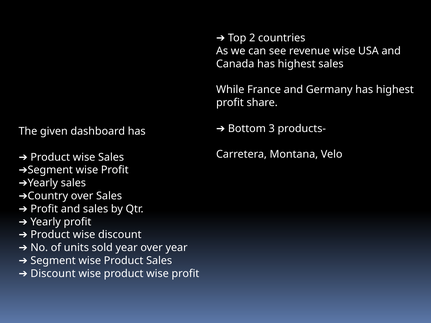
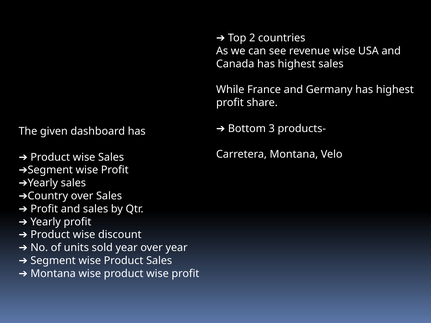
Discount at (53, 274): Discount -> Montana
